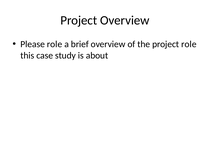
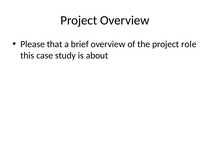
Please role: role -> that
